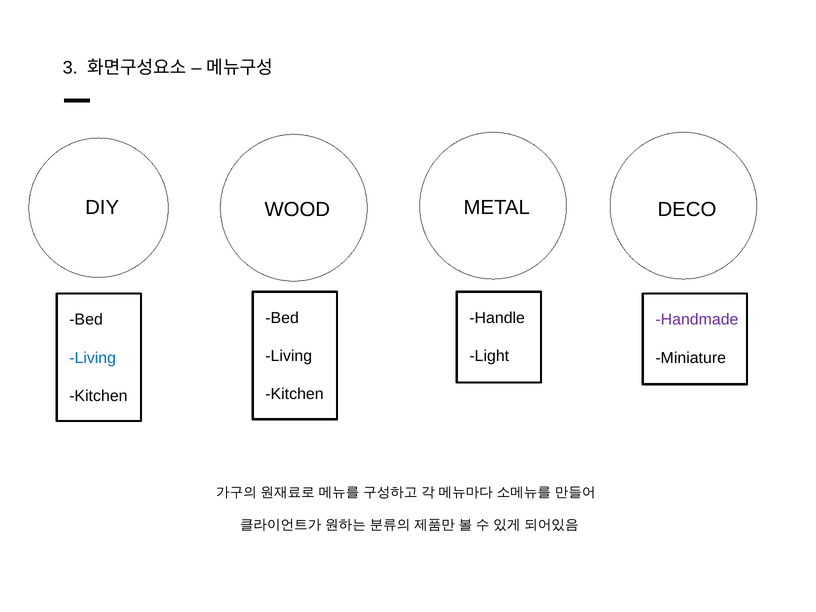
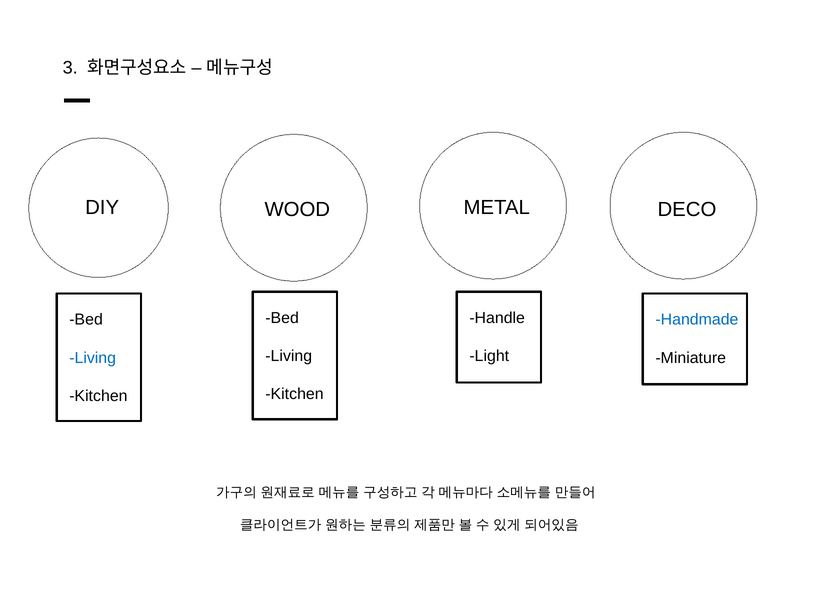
Handmade colour: purple -> blue
